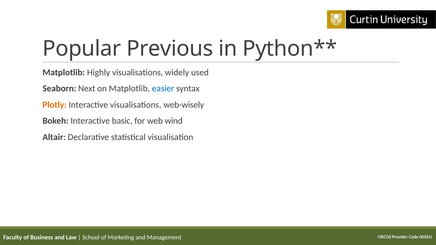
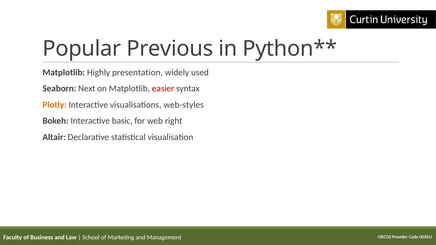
Highly visualisations: visualisations -> presentation
easier colour: blue -> red
web-wisely: web-wisely -> web-styles
wind: wind -> right
